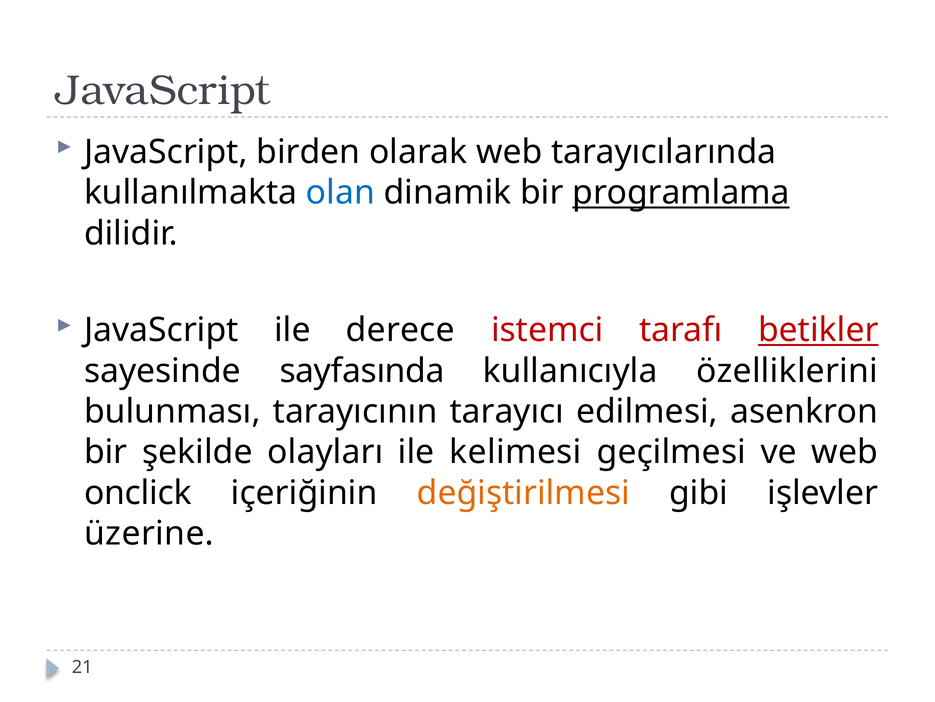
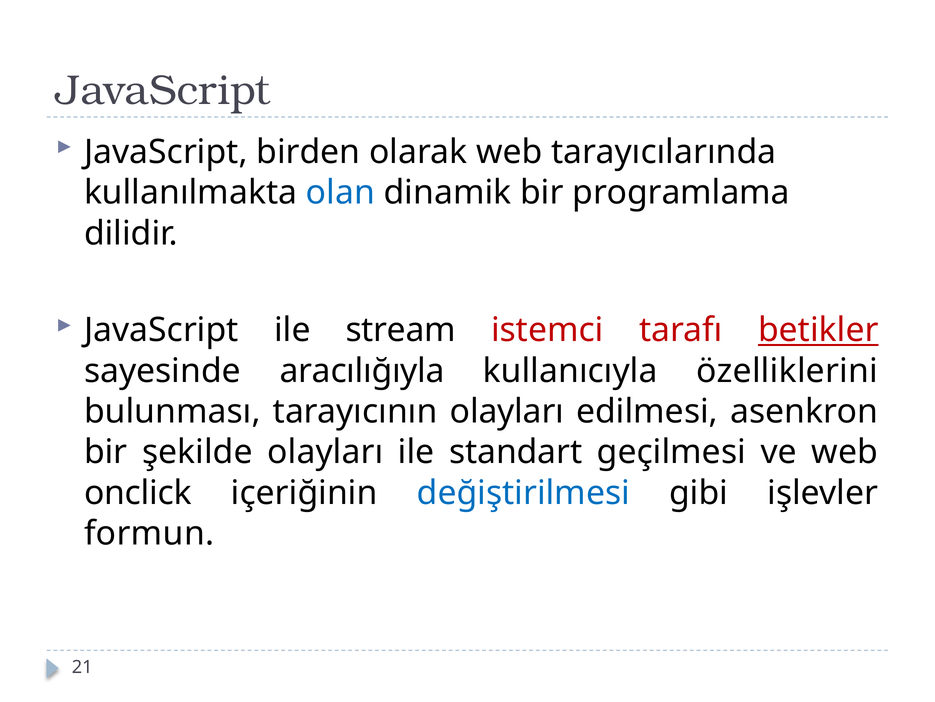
programlama underline: present -> none
derece: derece -> stream
sayfasında: sayfasında -> aracılığıyla
tarayıcının tarayıcı: tarayıcı -> olayları
kelimesi: kelimesi -> standart
değiştirilmesi colour: orange -> blue
üzerine: üzerine -> formun
